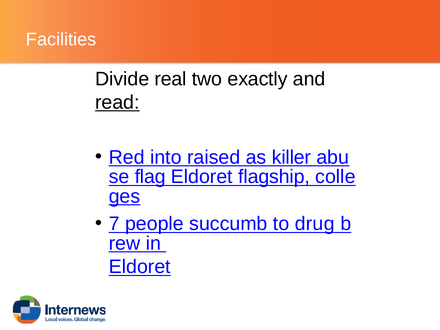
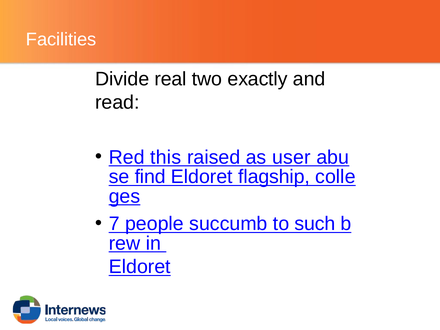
read underline: present -> none
into: into -> this
killer: killer -> user
flag: flag -> find
drug: drug -> such
